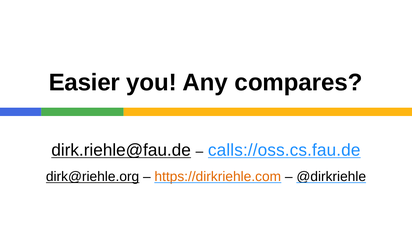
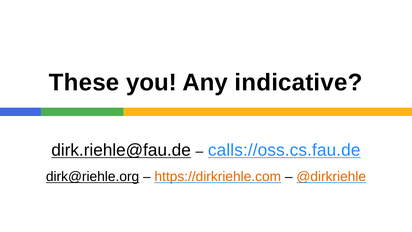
Easier: Easier -> These
compares: compares -> indicative
@dirkriehle colour: black -> orange
